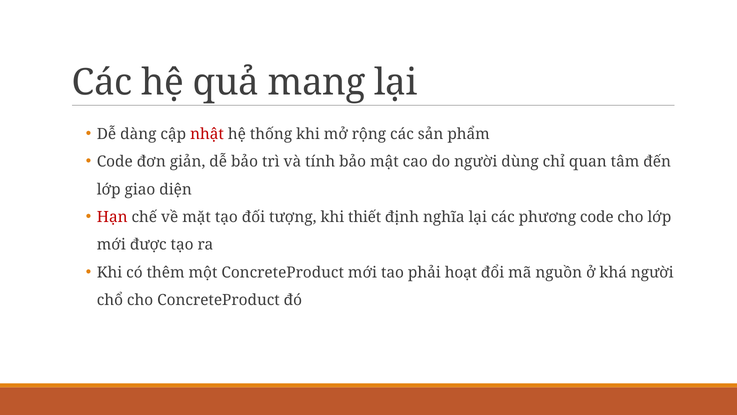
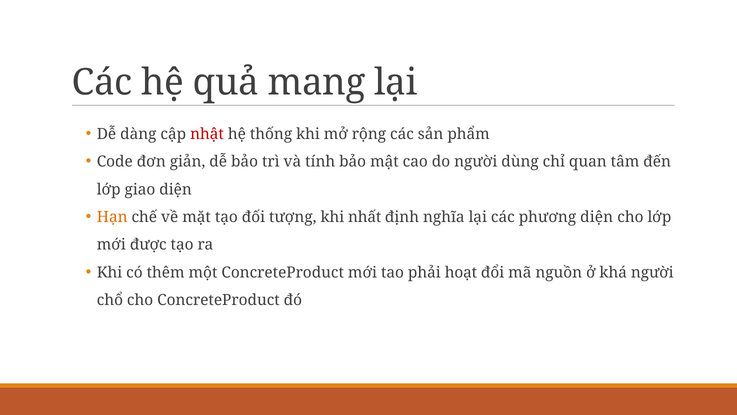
Hạn colour: red -> orange
thiết: thiết -> nhất
phương code: code -> diện
